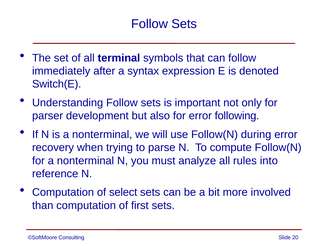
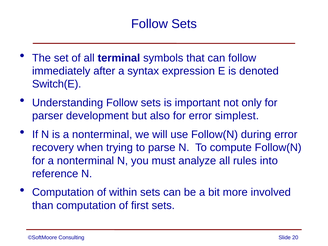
following: following -> simplest
select: select -> within
